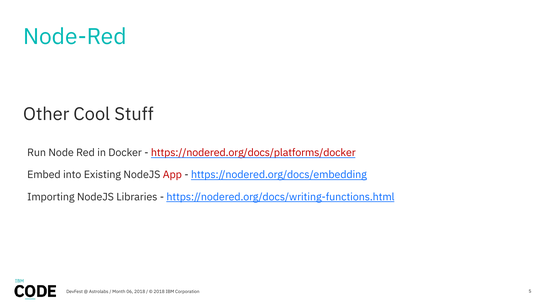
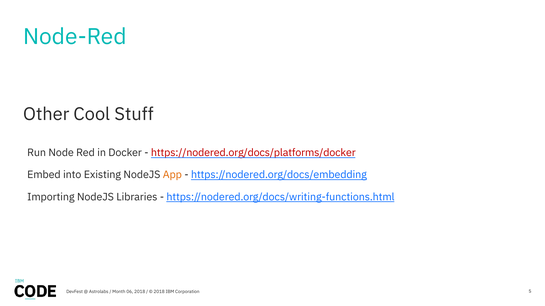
App colour: red -> orange
